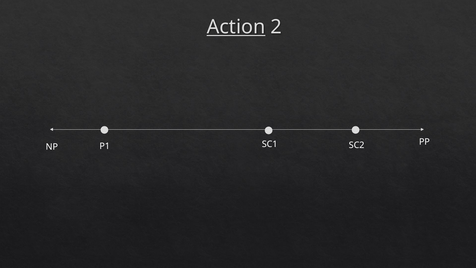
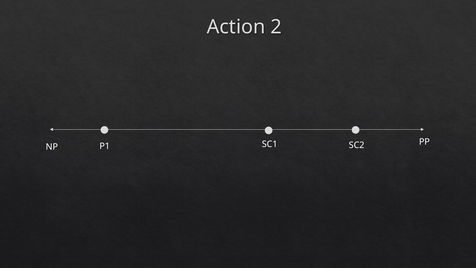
Action underline: present -> none
